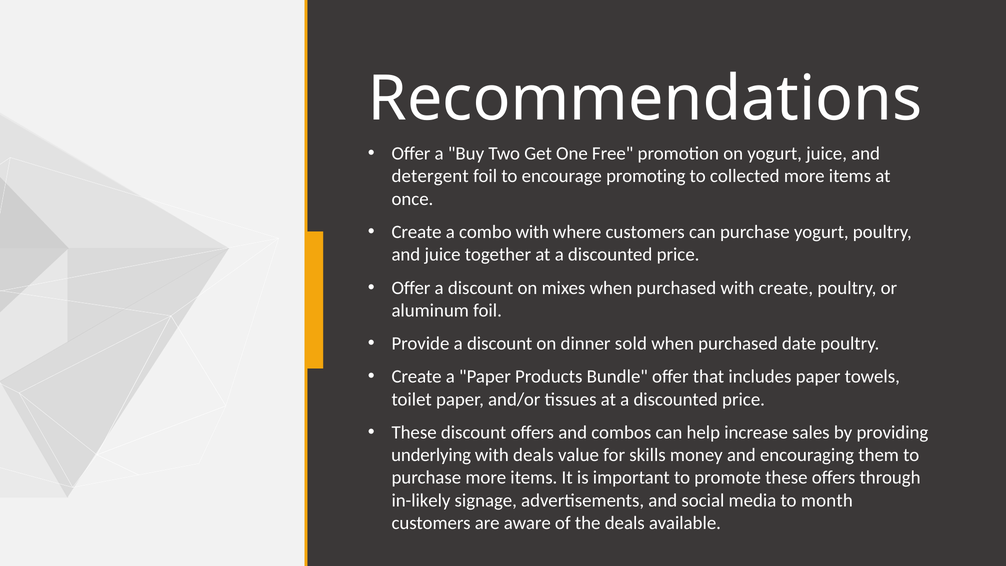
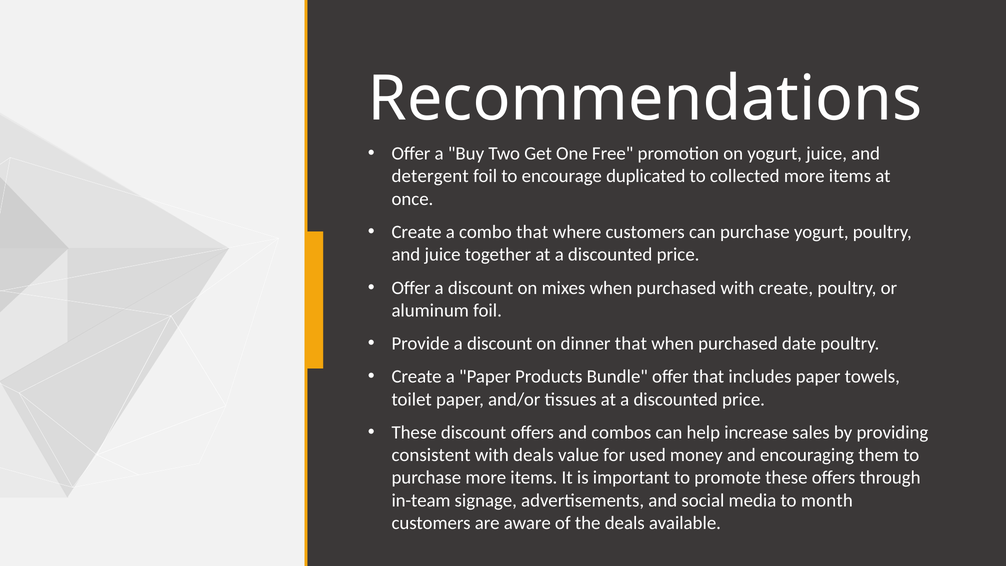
promoting: promoting -> duplicated
combo with: with -> that
dinner sold: sold -> that
underlying: underlying -> consistent
skills: skills -> used
in-likely: in-likely -> in-team
